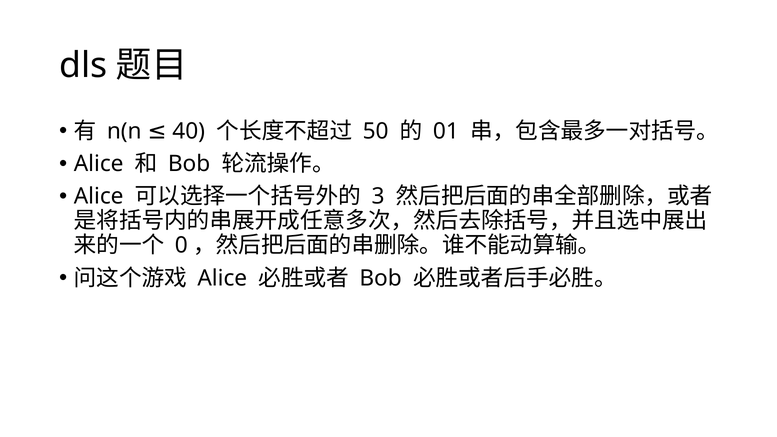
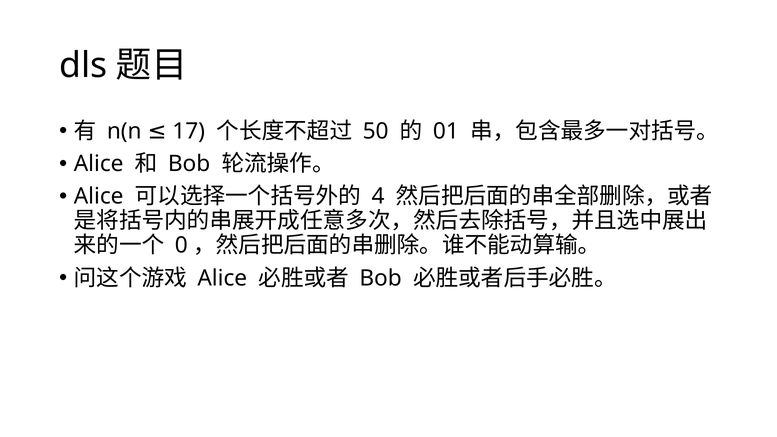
40: 40 -> 17
3: 3 -> 4
